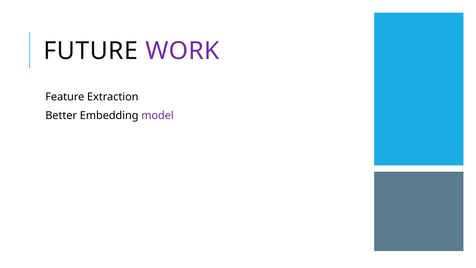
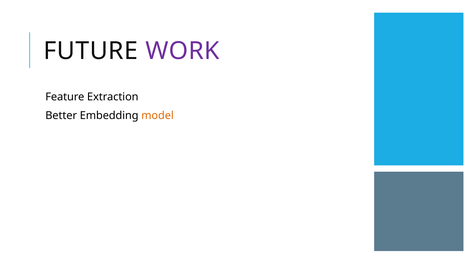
model colour: purple -> orange
